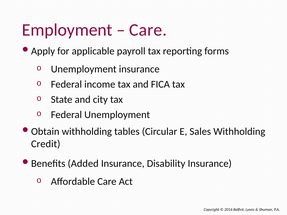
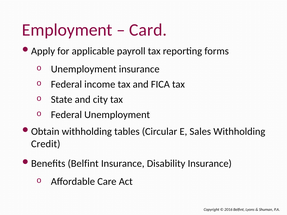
Care at (148, 30): Care -> Card
Added at (83, 164): Added -> Belfint
